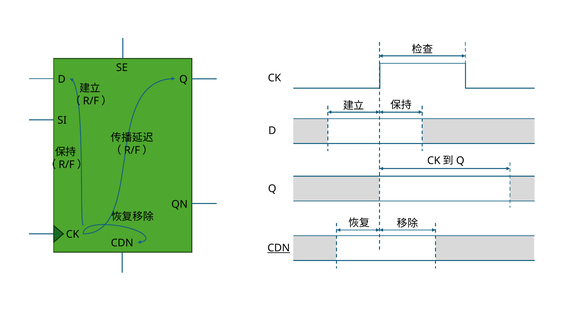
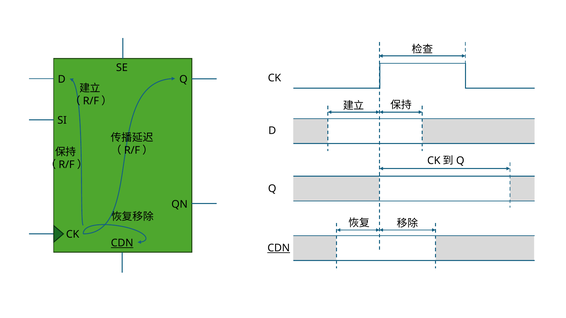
CDN at (122, 243) underline: none -> present
